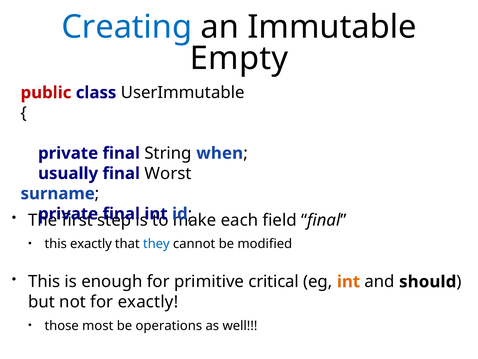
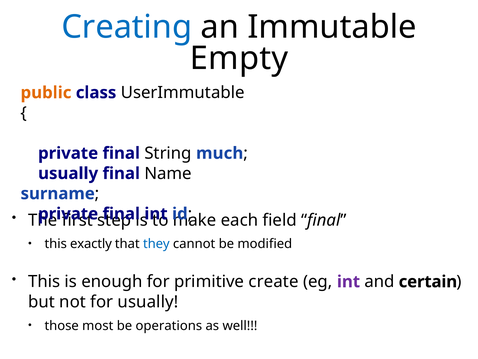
public colour: red -> orange
when: when -> much
Worst: Worst -> Name
critical: critical -> create
int at (349, 281) colour: orange -> purple
should: should -> certain
for exactly: exactly -> usually
